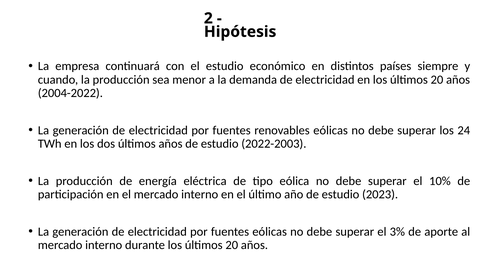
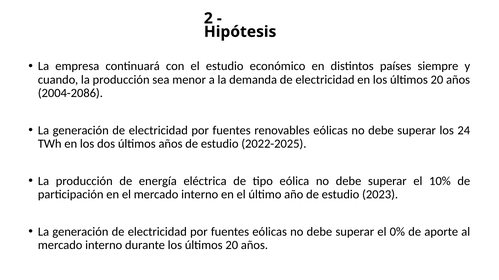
2004-2022: 2004-2022 -> 2004-2086
2022-2003: 2022-2003 -> 2022-2025
3%: 3% -> 0%
